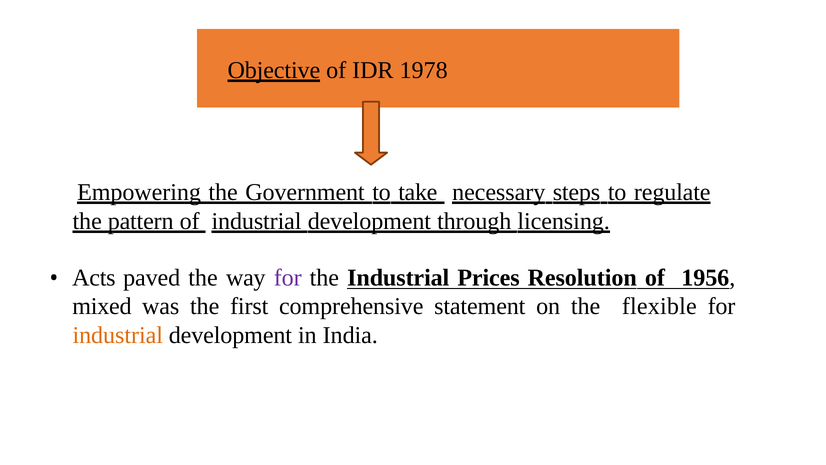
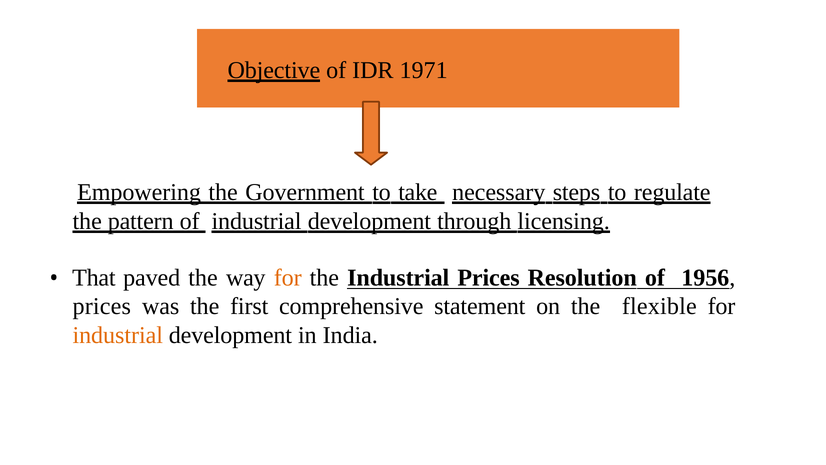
1978: 1978 -> 1971
Acts: Acts -> That
for at (288, 278) colour: purple -> orange
mixed at (102, 306): mixed -> prices
